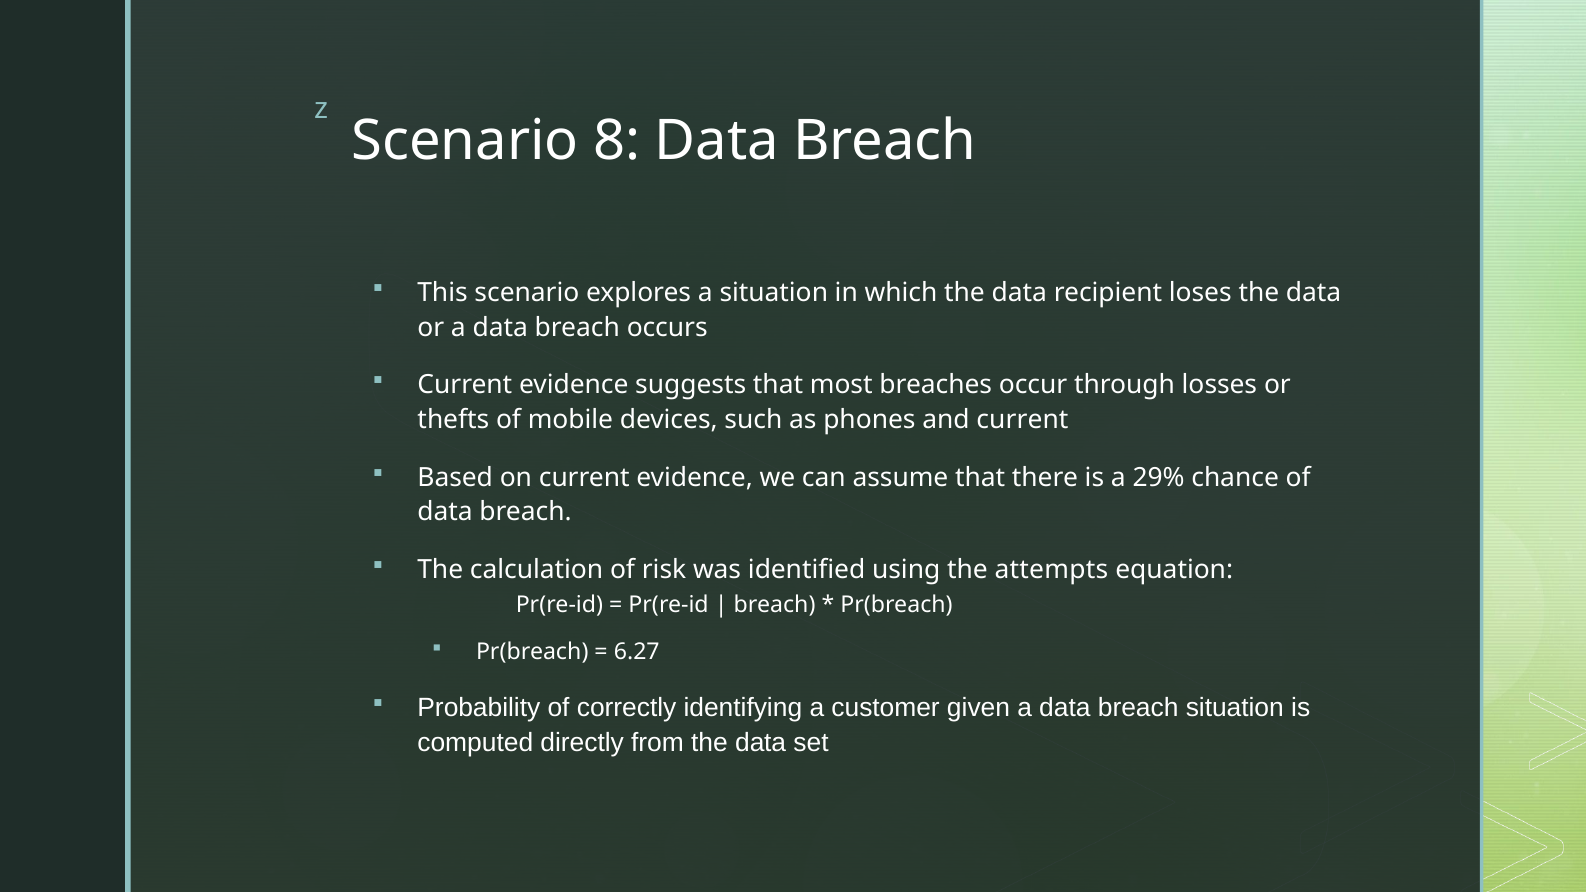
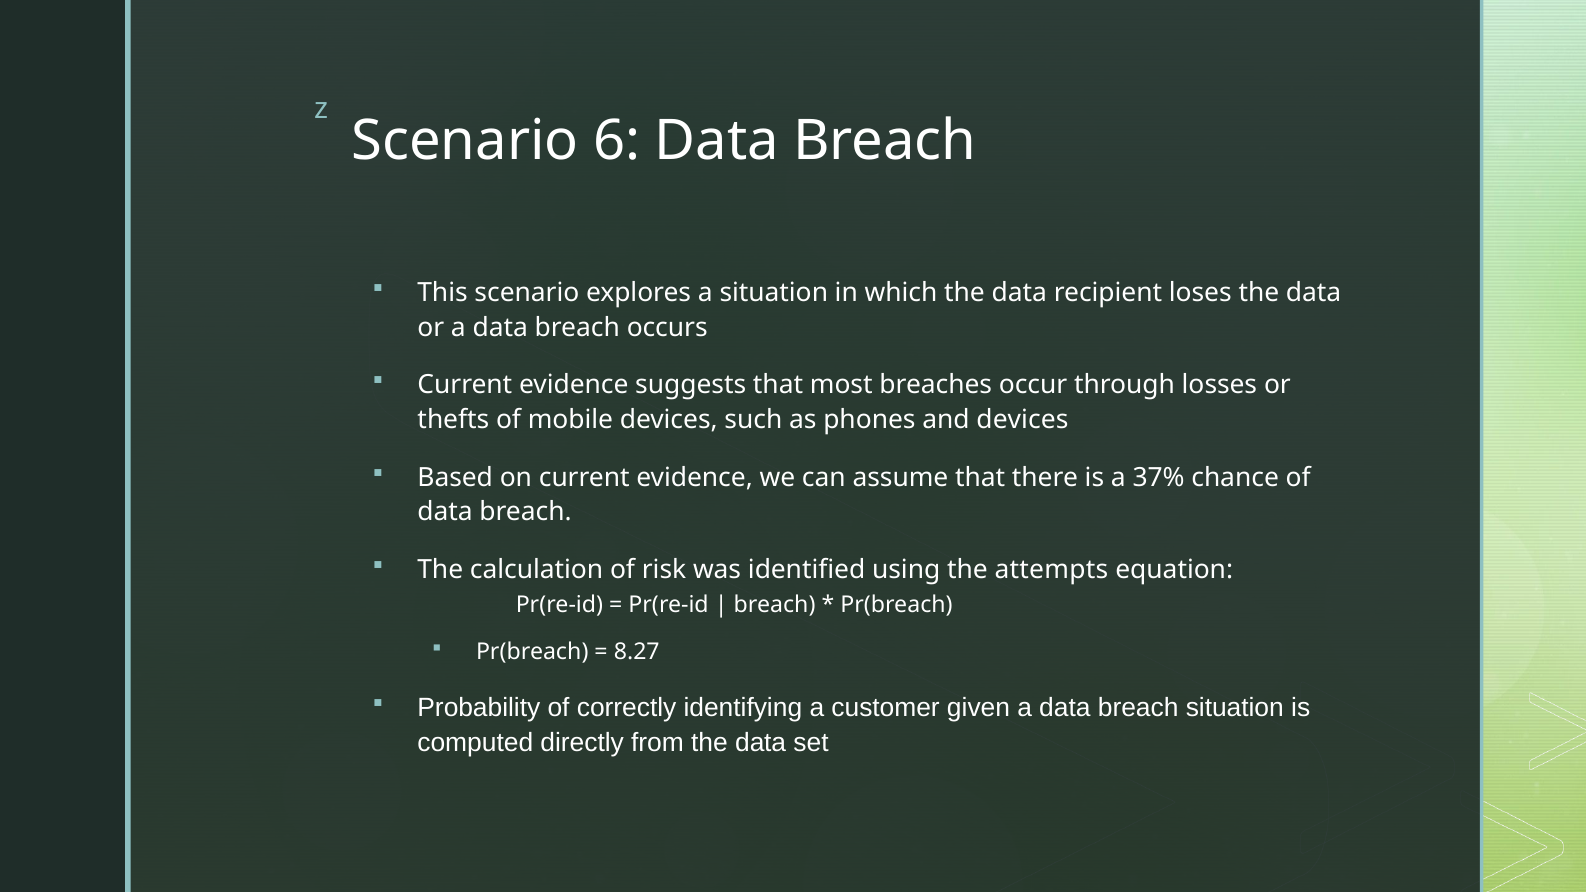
8: 8 -> 6
and current: current -> devices
29%: 29% -> 37%
6.27: 6.27 -> 8.27
